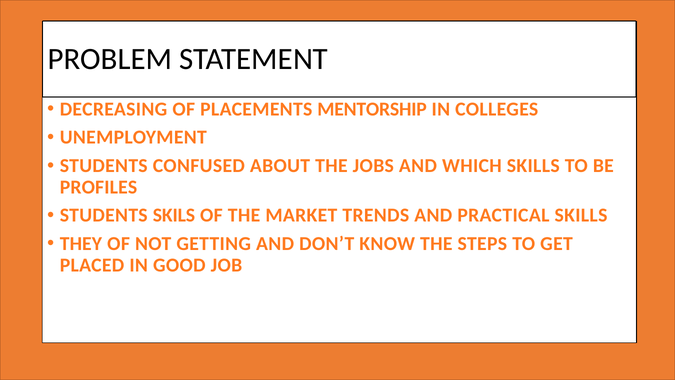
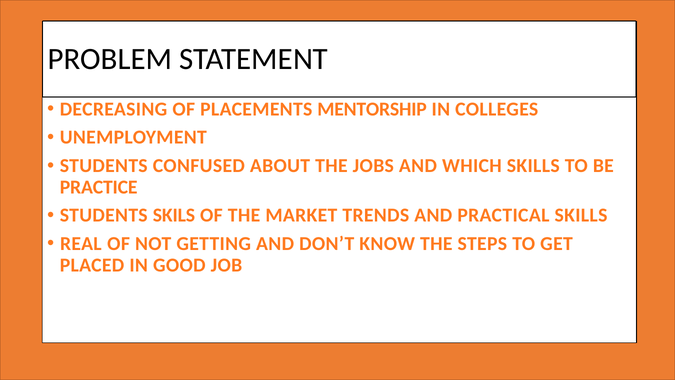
PROFILES: PROFILES -> PRACTICE
THEY: THEY -> REAL
